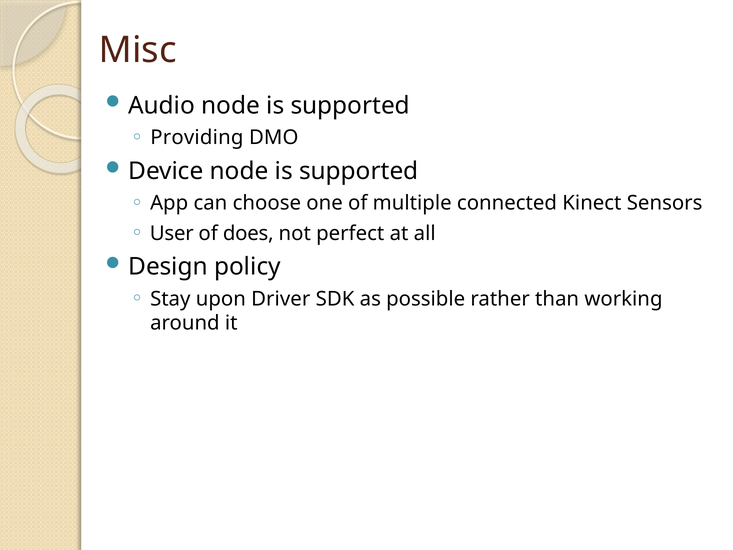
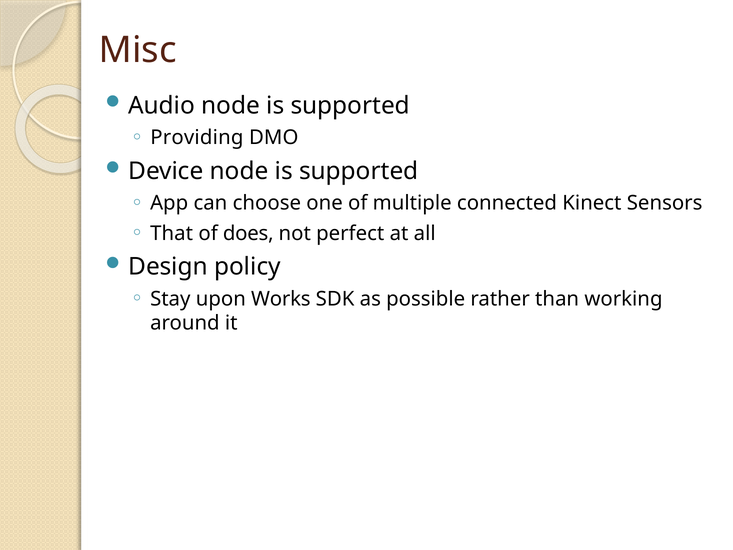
User: User -> That
Driver: Driver -> Works
